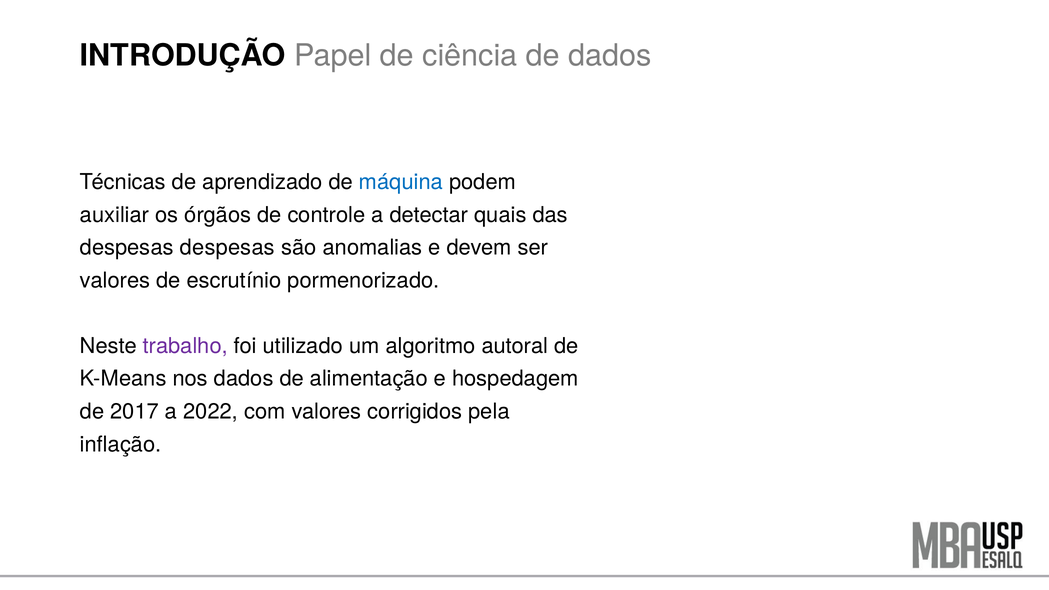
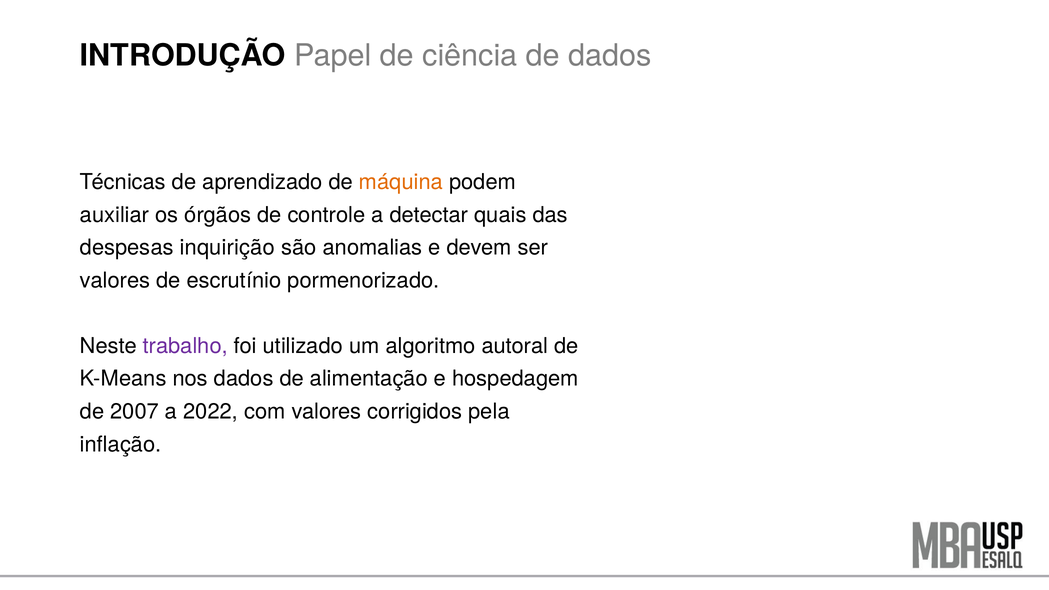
máquina colour: blue -> orange
despesas despesas: despesas -> inquirição
2017: 2017 -> 2007
